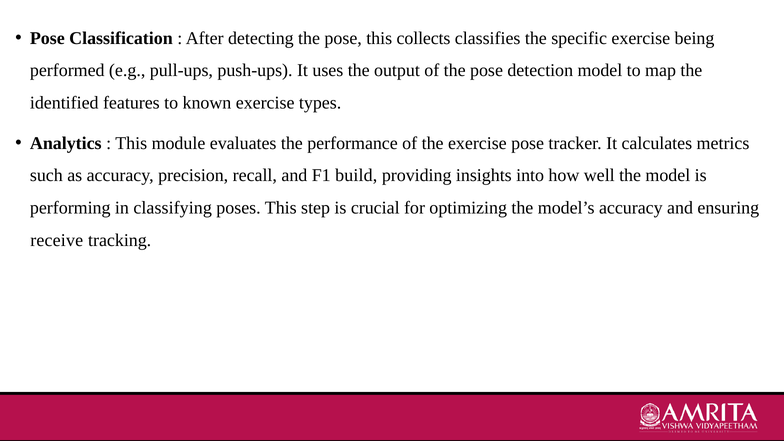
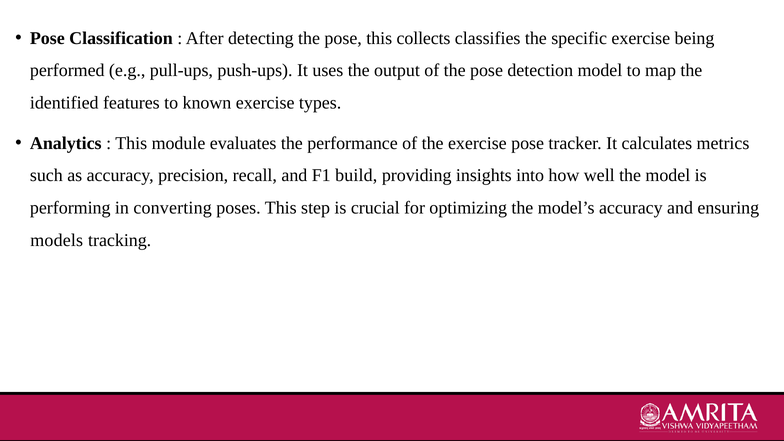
classifying: classifying -> converting
receive: receive -> models
